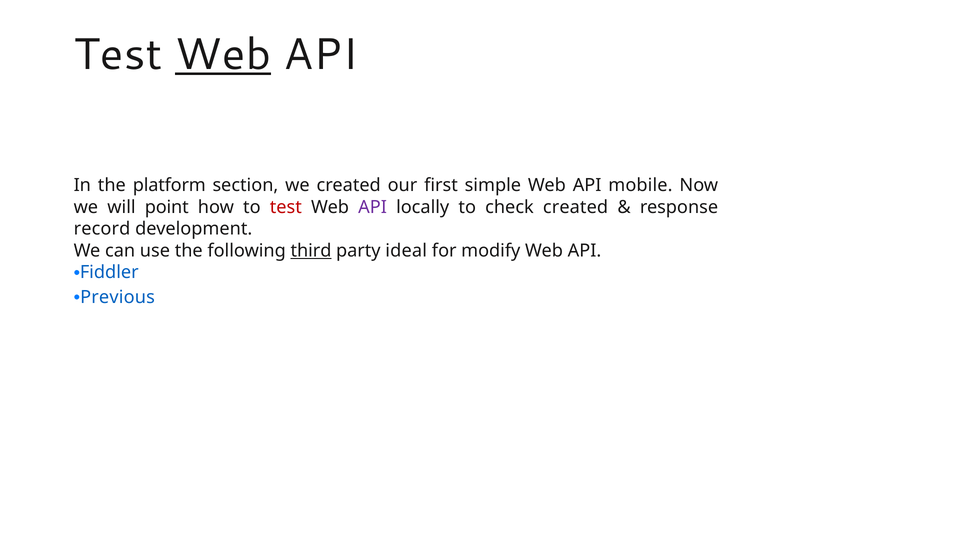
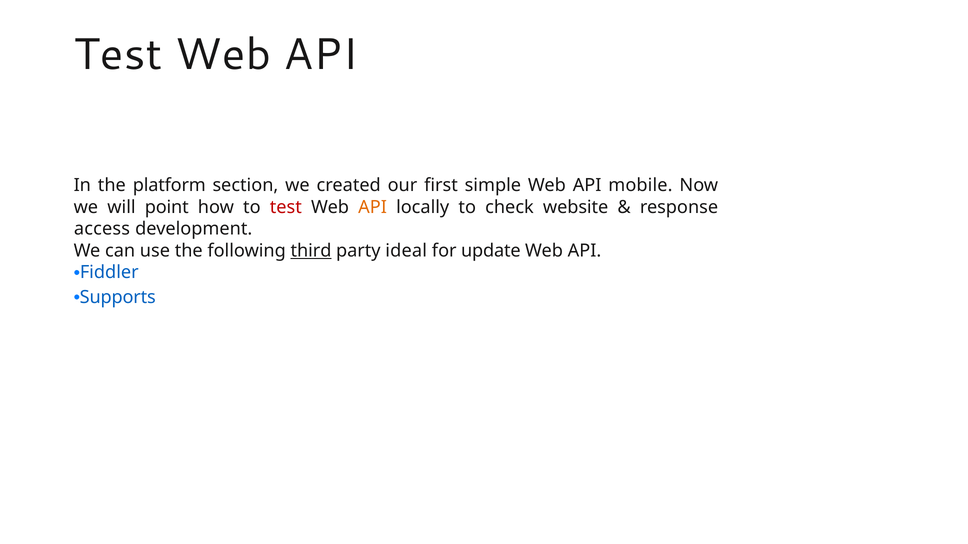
Web at (223, 55) underline: present -> none
API at (373, 207) colour: purple -> orange
check created: created -> website
record: record -> access
modify: modify -> update
Previous: Previous -> Supports
